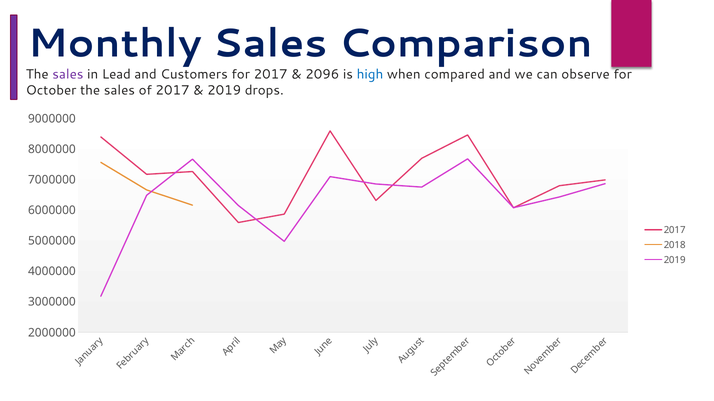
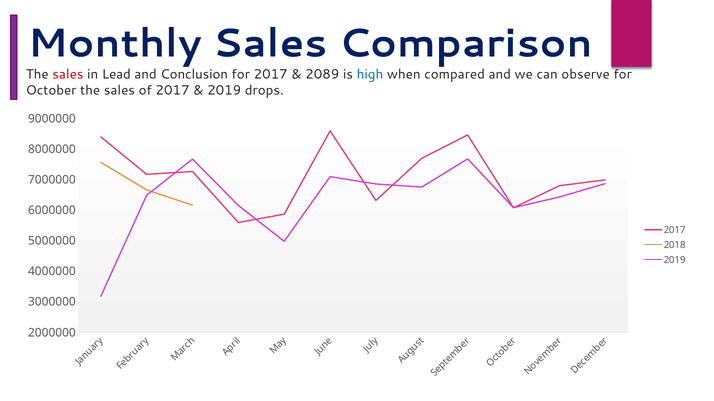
sales at (68, 74) colour: purple -> red
Customers: Customers -> Conclusion
2096: 2096 -> 2089
